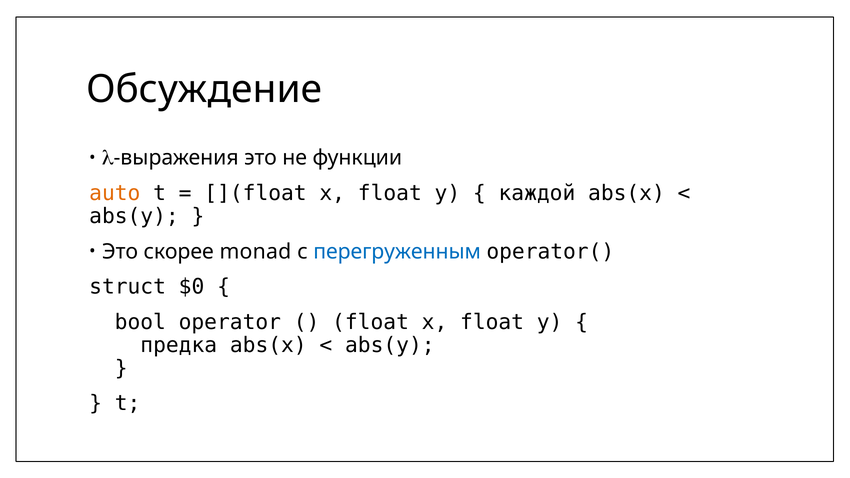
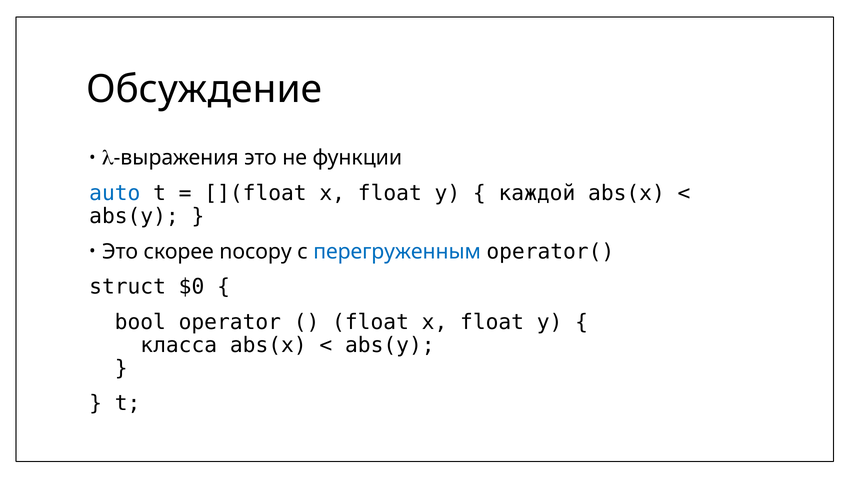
auto colour: orange -> blue
monad: monad -> nocopy
предка: предка -> класса
